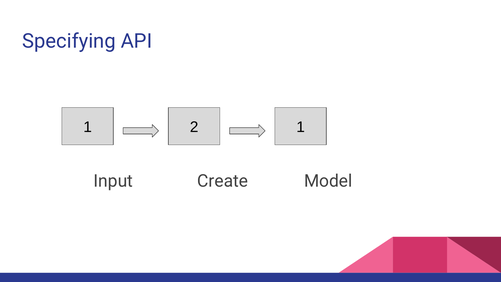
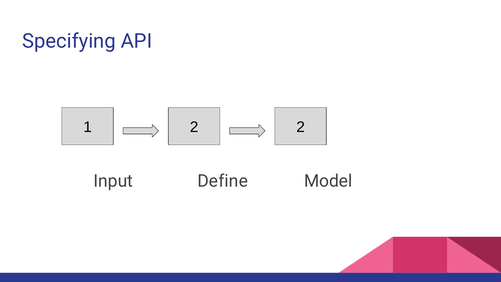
2 1: 1 -> 2
Create: Create -> Define
